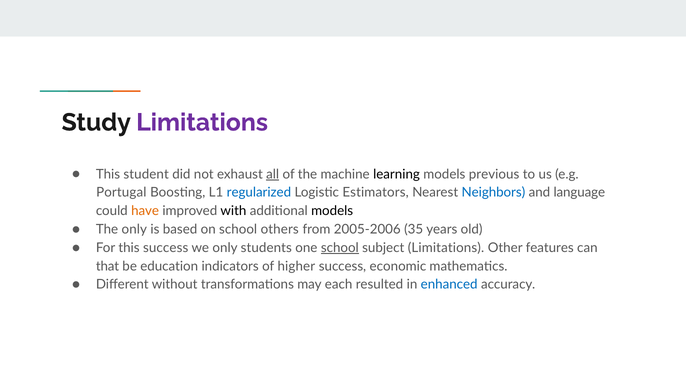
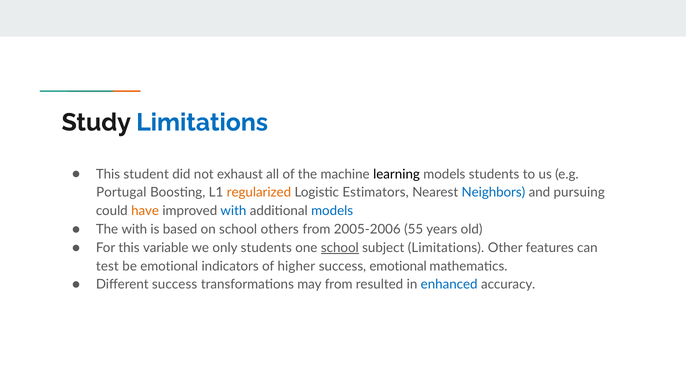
Limitations at (202, 122) colour: purple -> blue
all underline: present -> none
models previous: previous -> students
regularized colour: blue -> orange
language: language -> pursuing
with at (233, 211) colour: black -> blue
models at (332, 211) colour: black -> blue
The only: only -> with
35: 35 -> 55
this success: success -> variable
that: that -> test
be education: education -> emotional
success economic: economic -> emotional
Different without: without -> success
may each: each -> from
